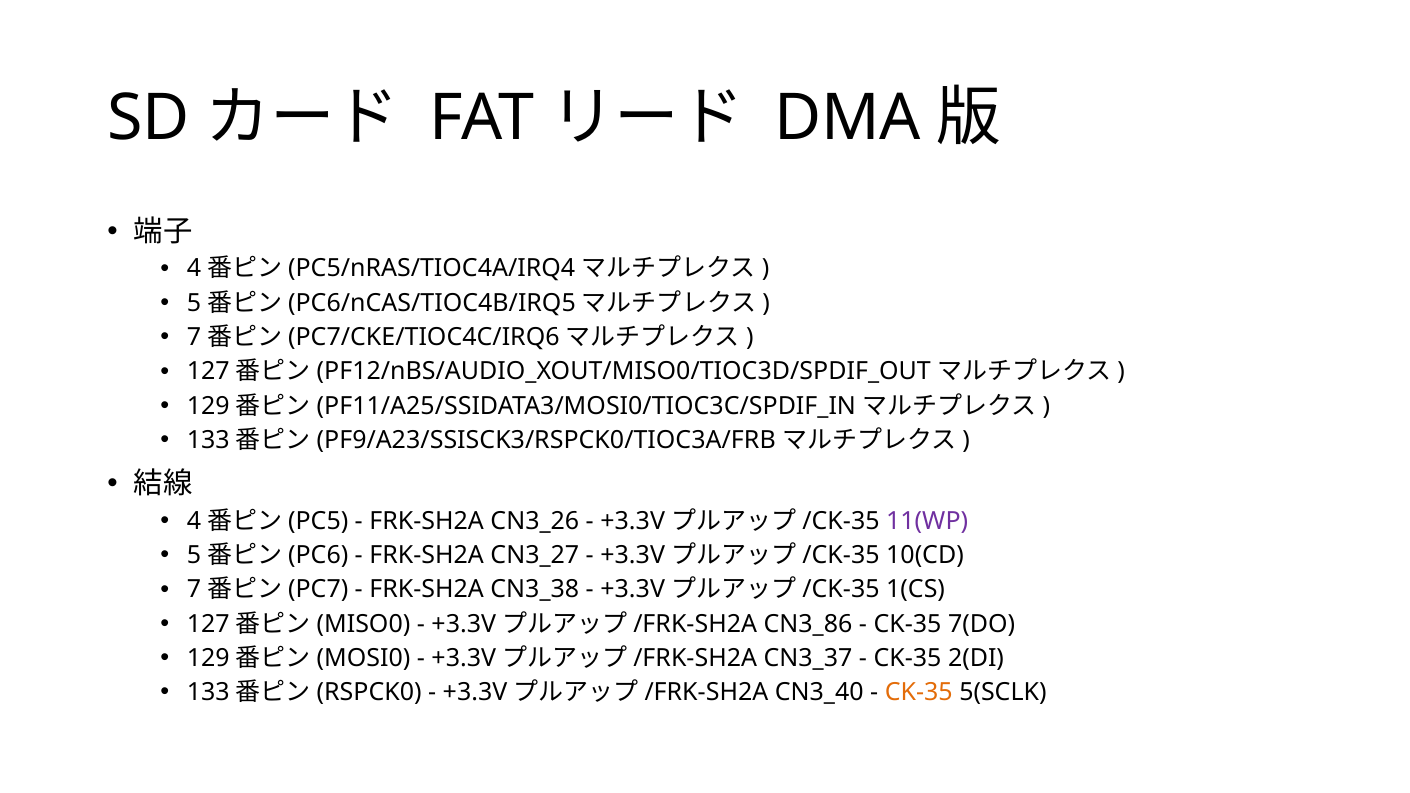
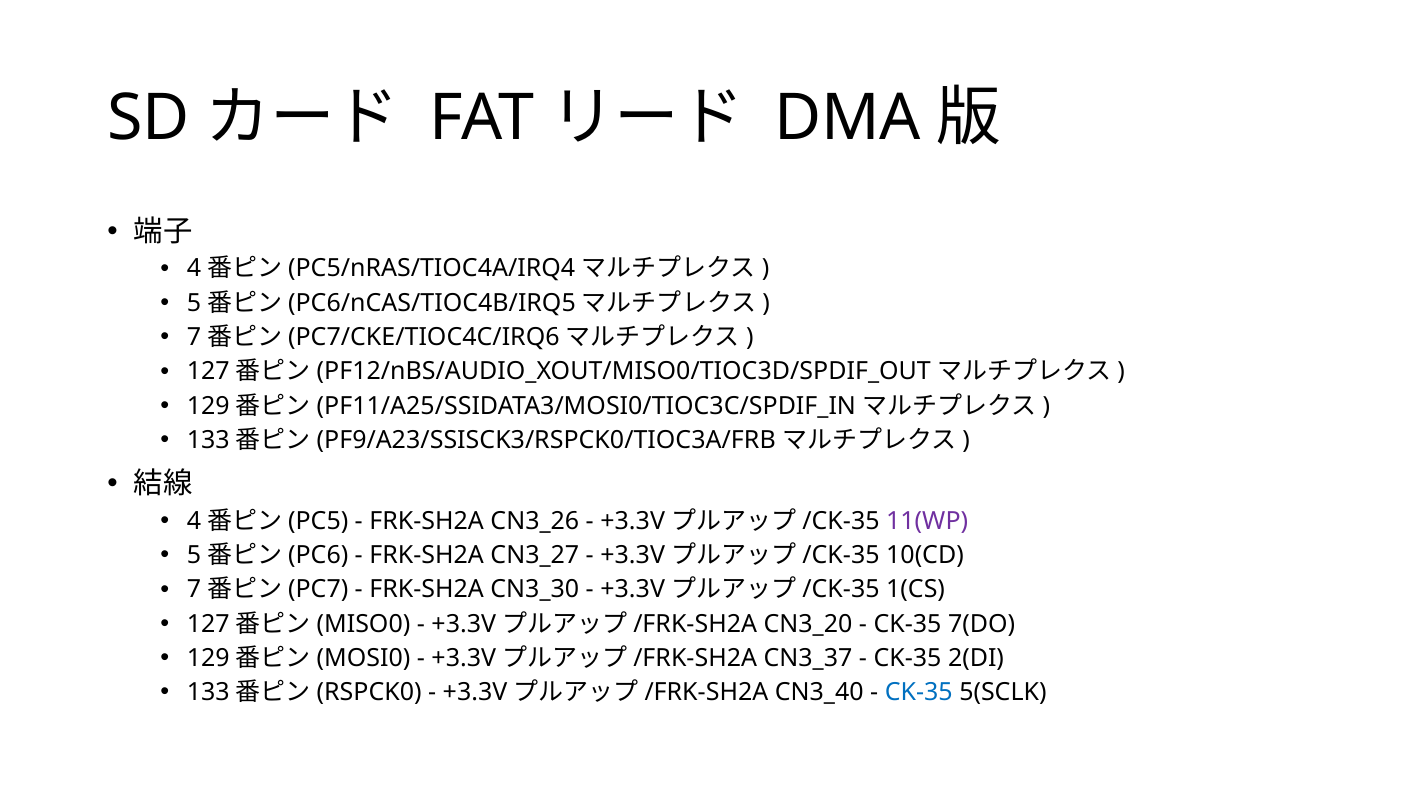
CN3_38: CN3_38 -> CN3_30
CN3_86: CN3_86 -> CN3_20
CK-35 at (919, 693) colour: orange -> blue
